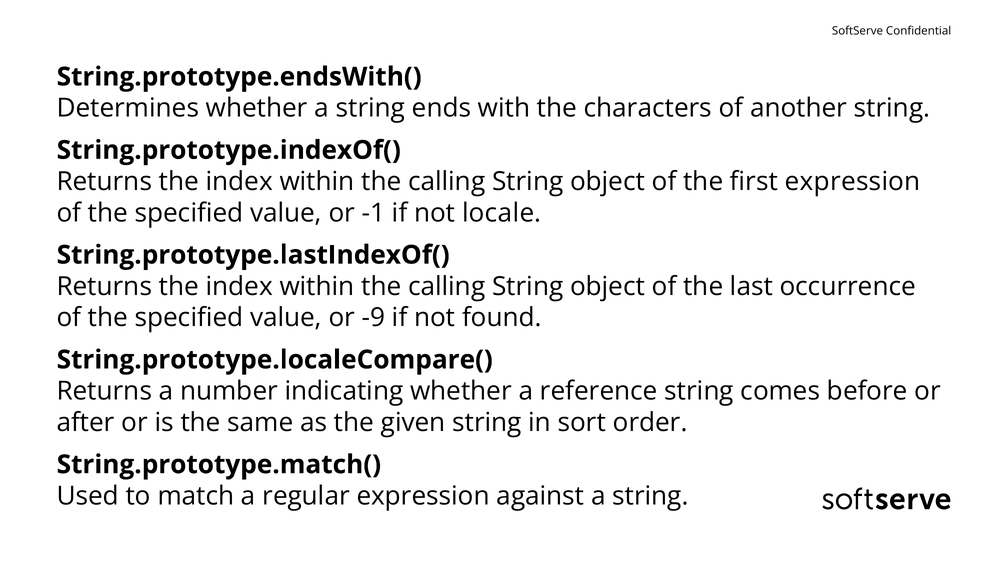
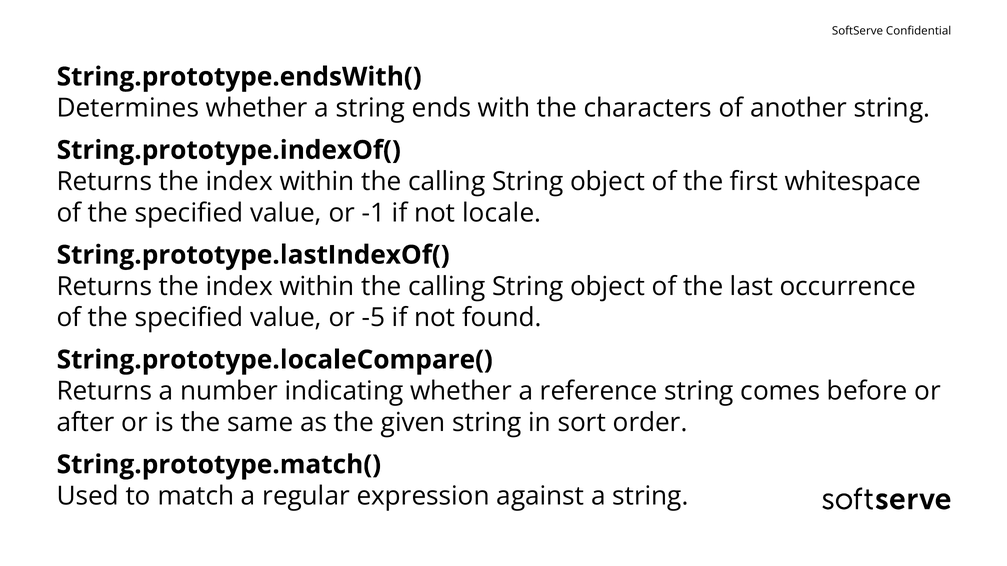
first expression: expression -> whitespace
-9: -9 -> -5
